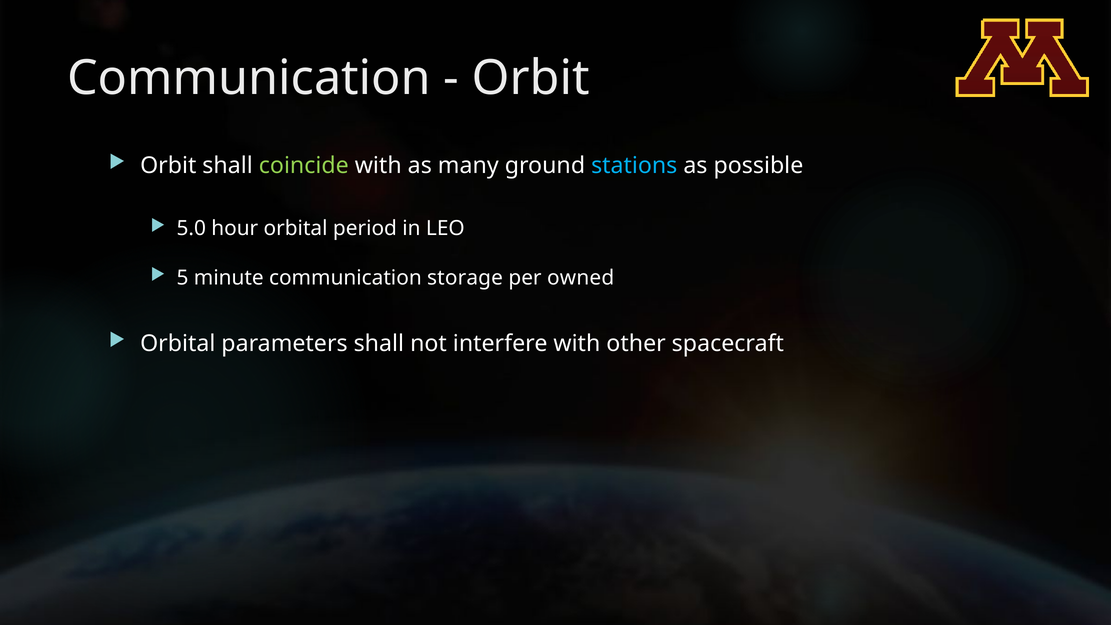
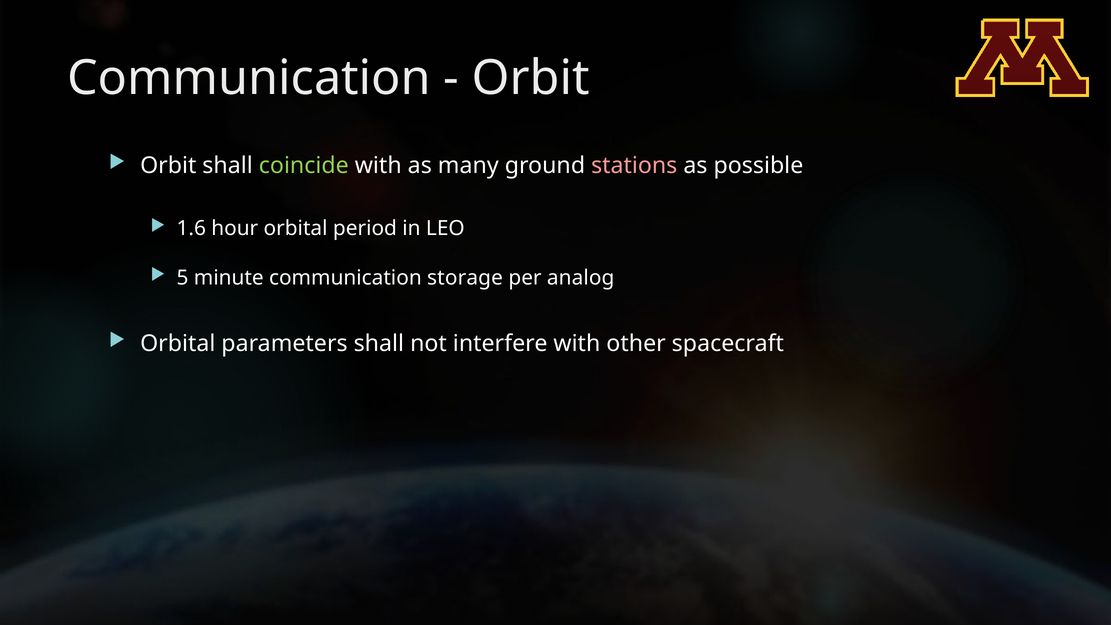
stations colour: light blue -> pink
5.0: 5.0 -> 1.6
owned: owned -> analog
